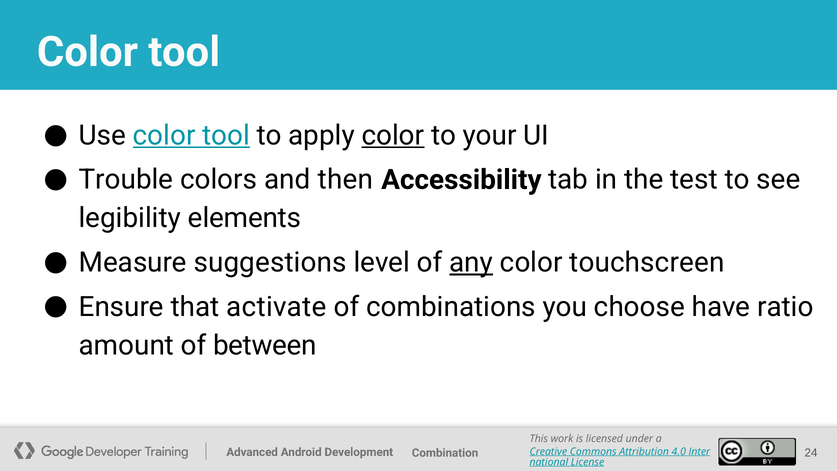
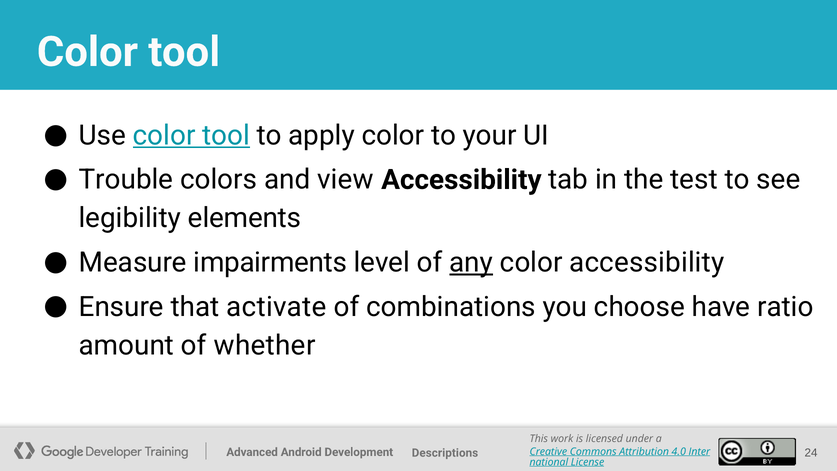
color at (393, 135) underline: present -> none
then: then -> view
suggestions: suggestions -> impairments
color touchscreen: touchscreen -> accessibility
between: between -> whether
Combination: Combination -> Descriptions
